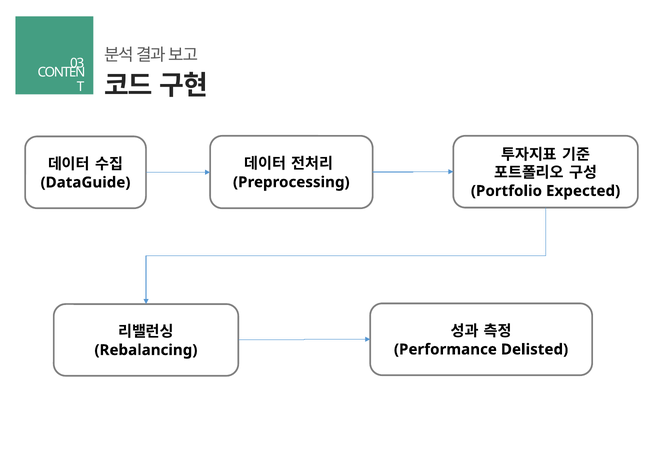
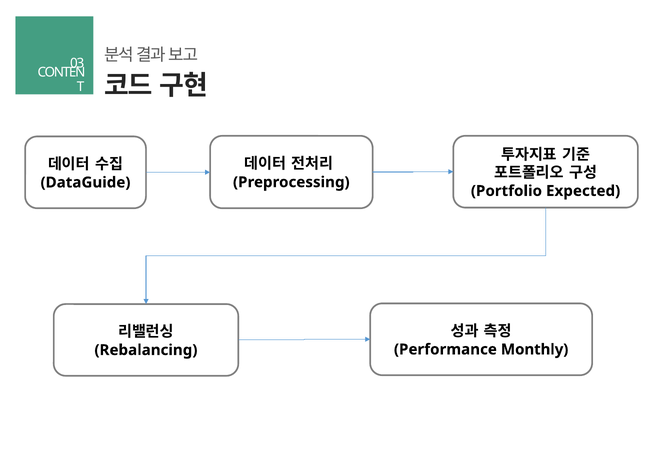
Delisted: Delisted -> Monthly
